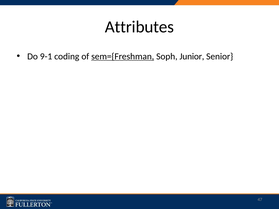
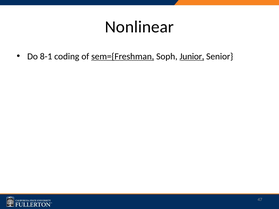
Attributes: Attributes -> Nonlinear
9-1: 9-1 -> 8-1
Junior underline: none -> present
